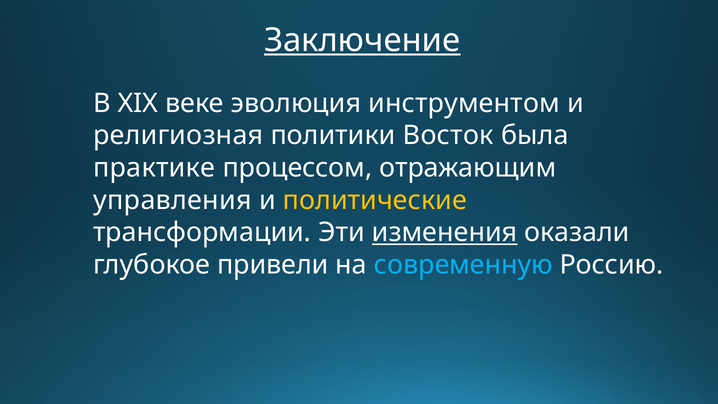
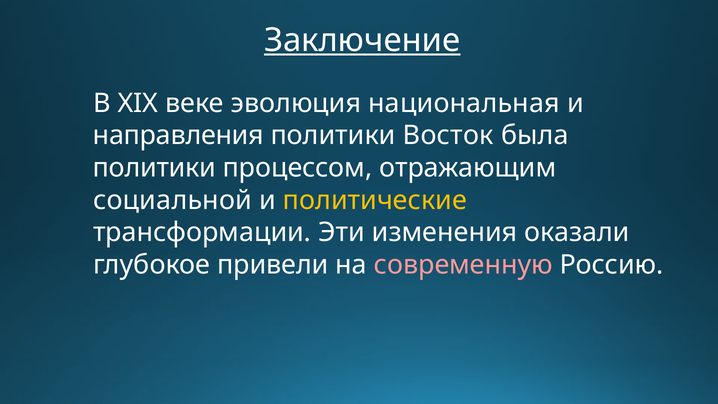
инструментом: инструментом -> национальная
религиозная: религиозная -> направления
практике at (154, 168): практике -> политики
управления: управления -> социальной
изменения underline: present -> none
современную colour: light blue -> pink
